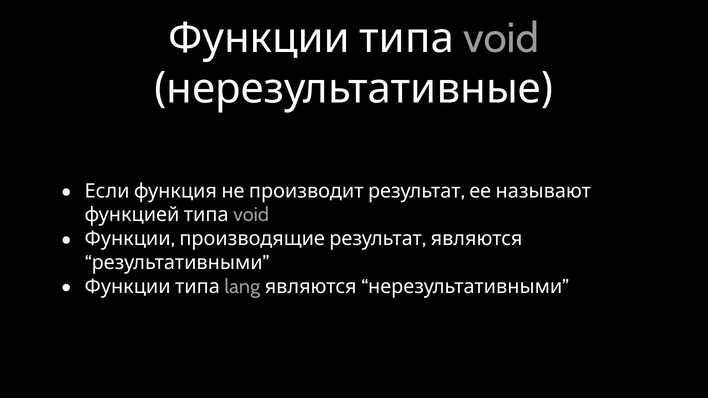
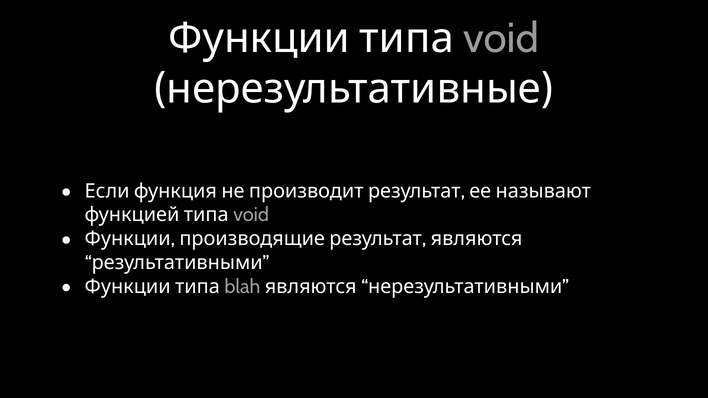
lang: lang -> blah
